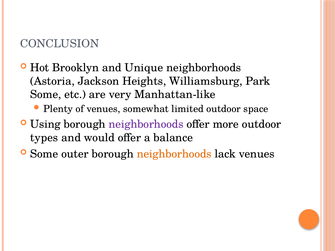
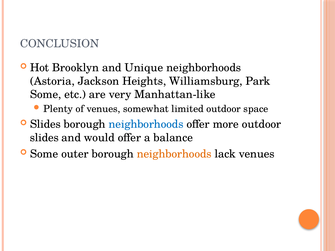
Using at (45, 124): Using -> Slides
neighborhoods at (146, 124) colour: purple -> blue
types at (44, 138): types -> slides
